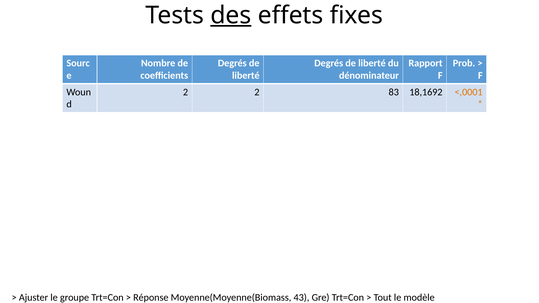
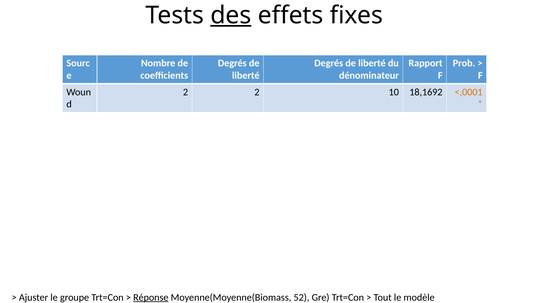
83: 83 -> 10
Réponse underline: none -> present
43: 43 -> 52
